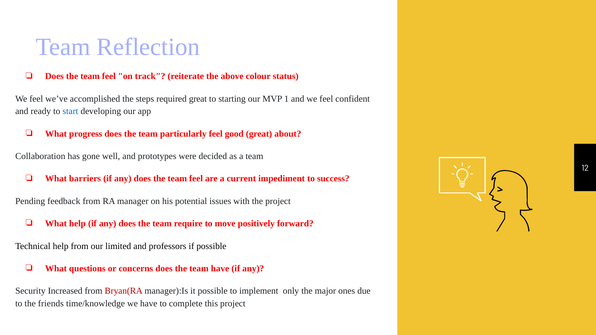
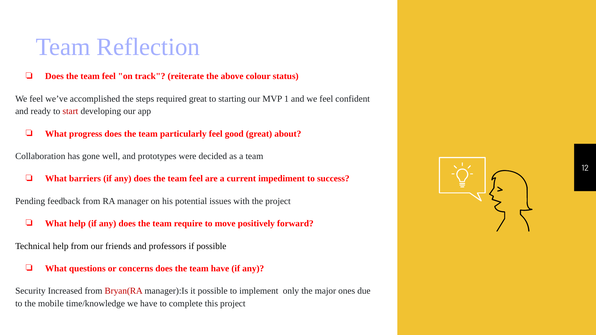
start colour: blue -> red
limited: limited -> friends
friends: friends -> mobile
